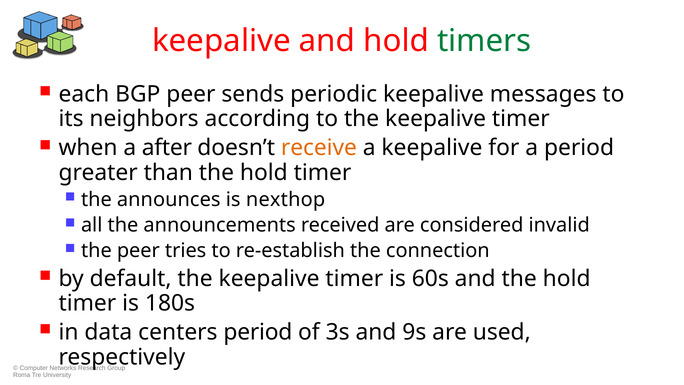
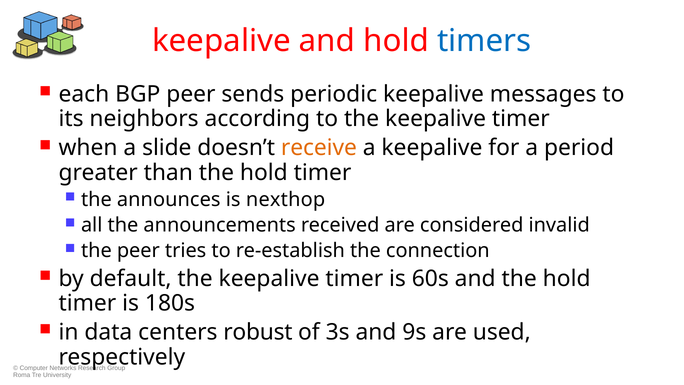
timers colour: green -> blue
after: after -> slide
centers period: period -> robust
